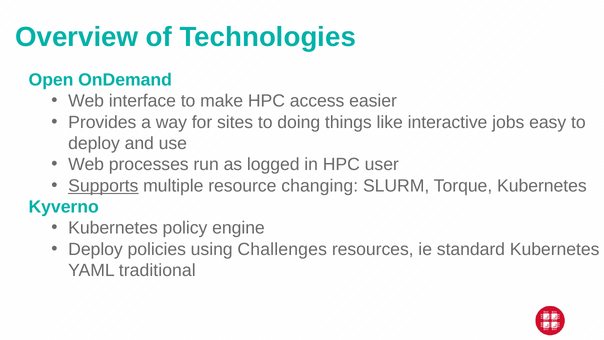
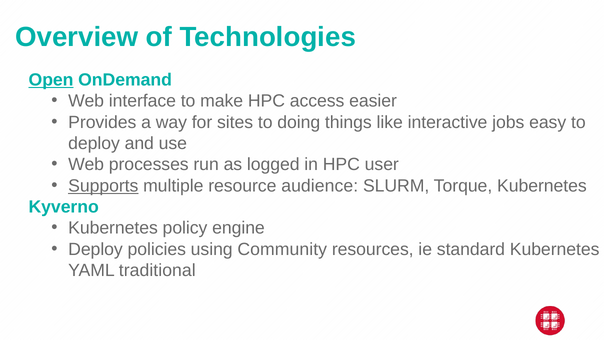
Open underline: none -> present
changing: changing -> audience
Challenges: Challenges -> Community
